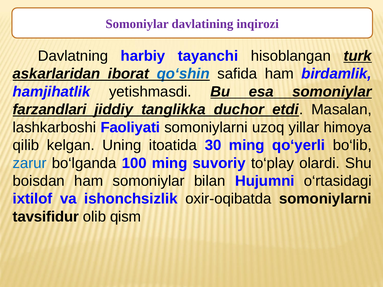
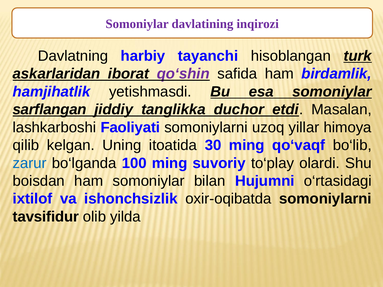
qo‘shin colour: blue -> purple
farzandlari: farzandlari -> sarflangan
qo‘yerli: qo‘yerli -> qo‘vaqf
qism: qism -> yilda
